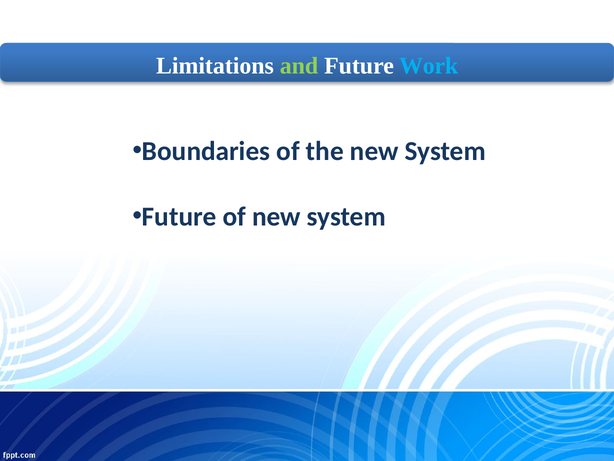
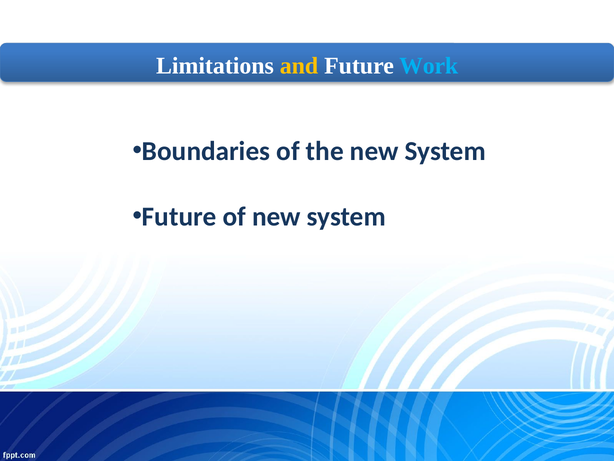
and colour: light green -> yellow
